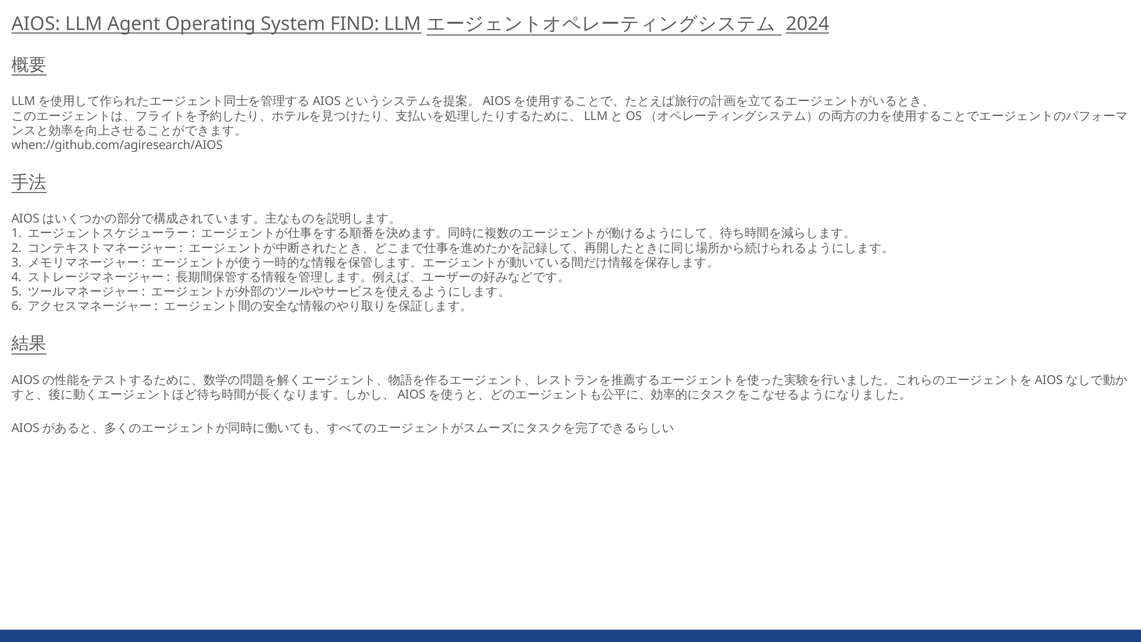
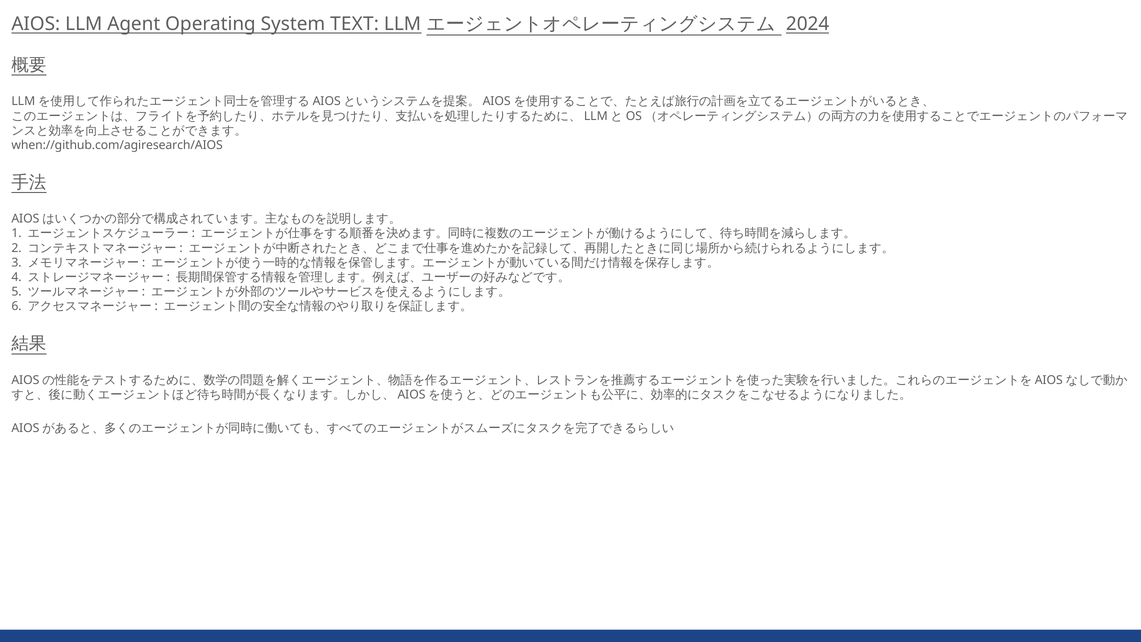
FIND: FIND -> TEXT
